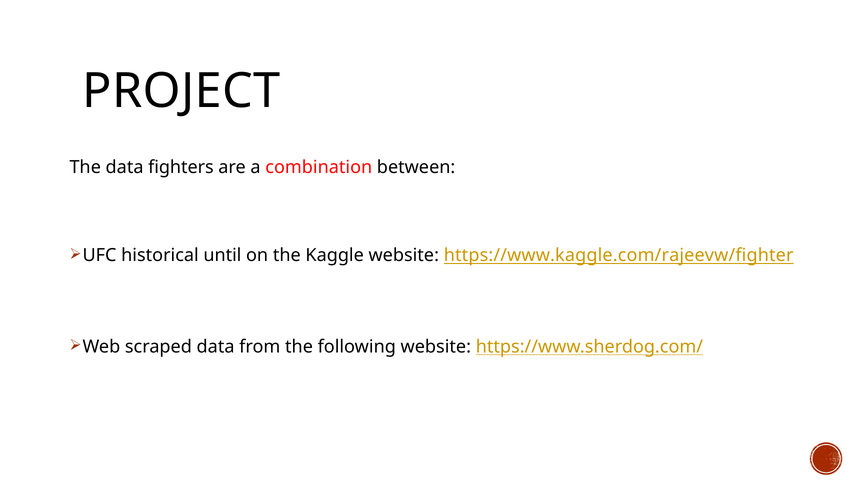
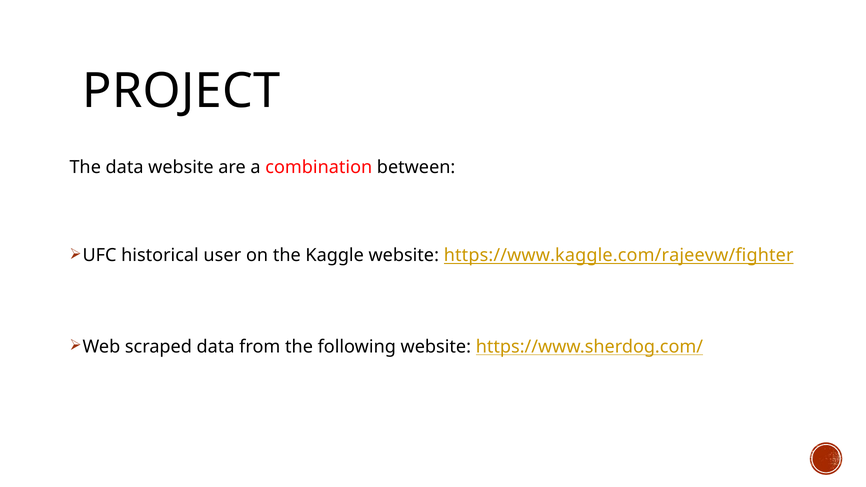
data fighters: fighters -> website
until: until -> user
